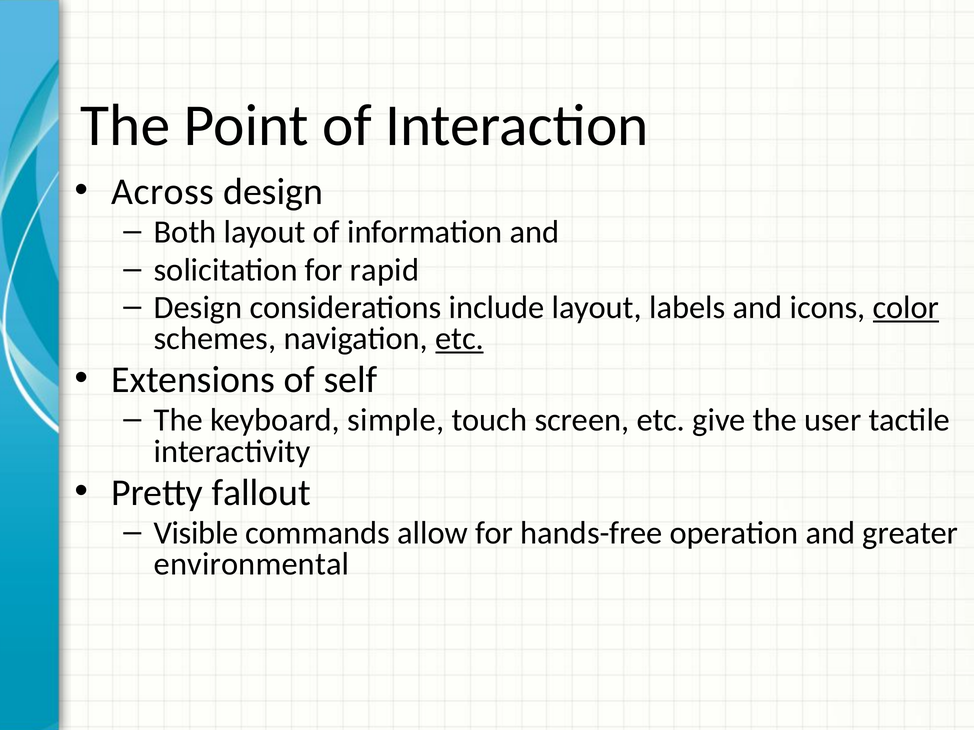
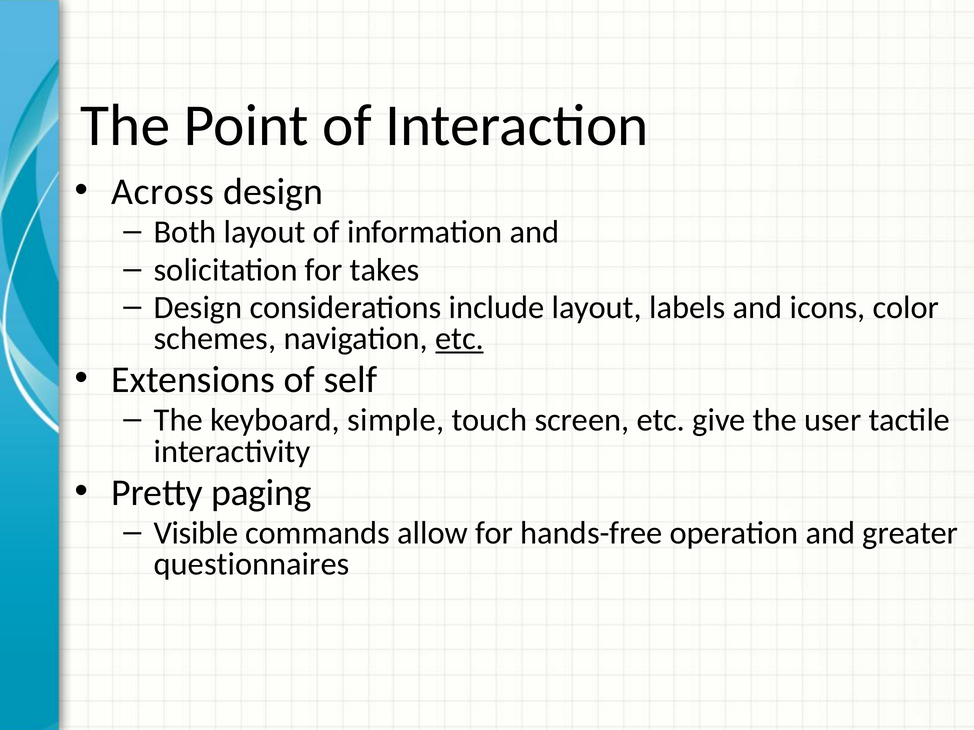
rapid: rapid -> takes
color underline: present -> none
fallout: fallout -> paging
environmental: environmental -> questionnaires
